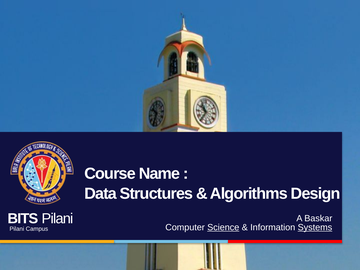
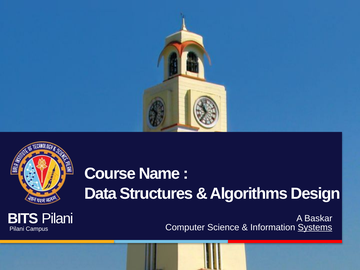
Science underline: present -> none
